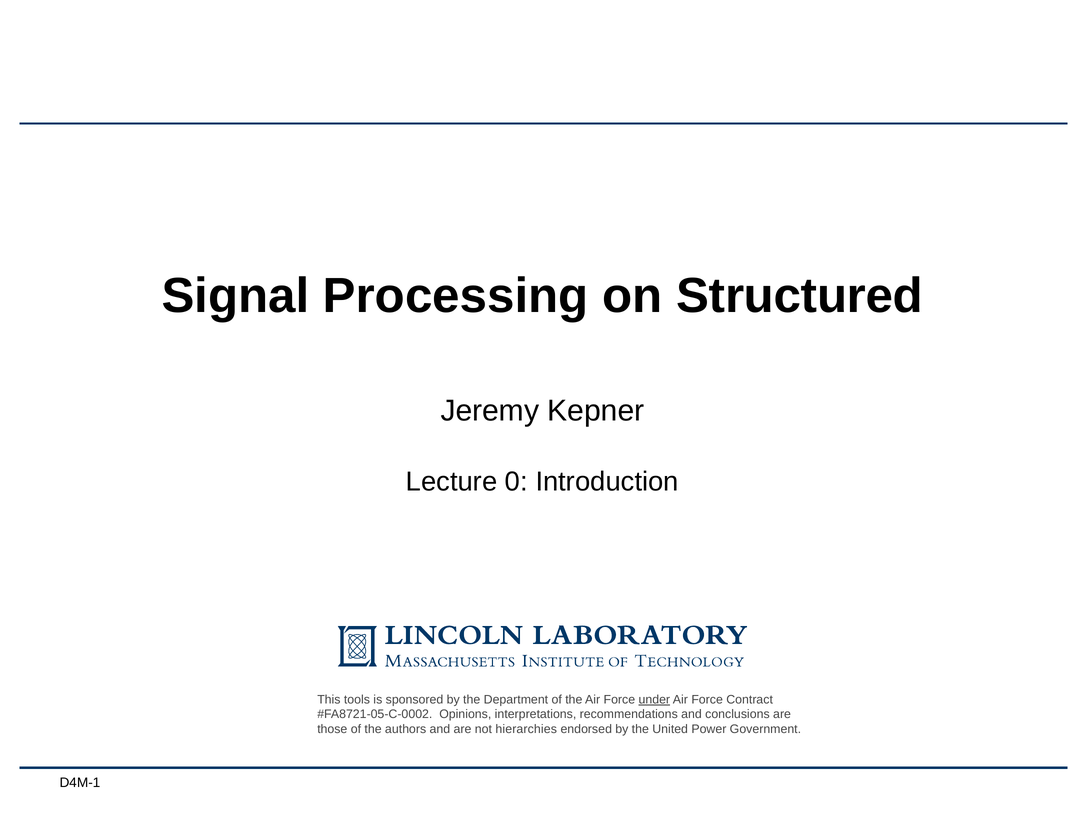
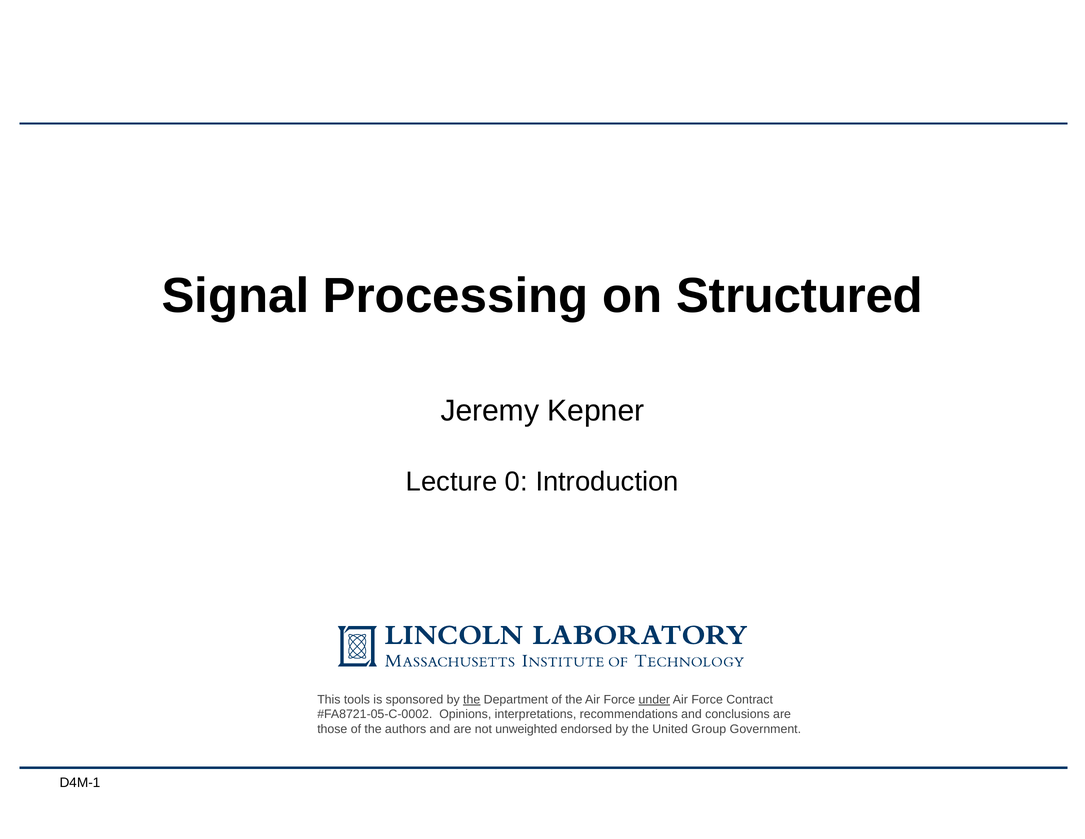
the at (472, 699) underline: none -> present
hierarchies: hierarchies -> unweighted
Power: Power -> Group
